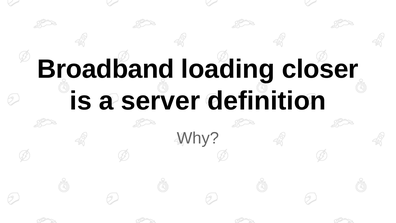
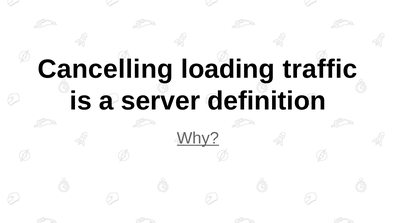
Broadband: Broadband -> Cancelling
closer: closer -> traffic
Why underline: none -> present
